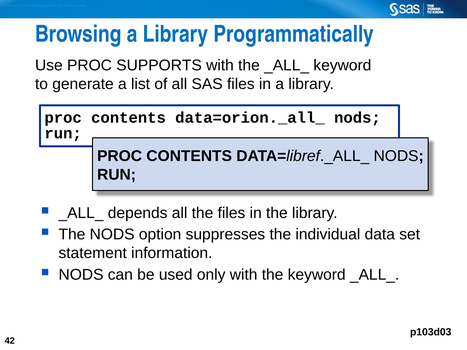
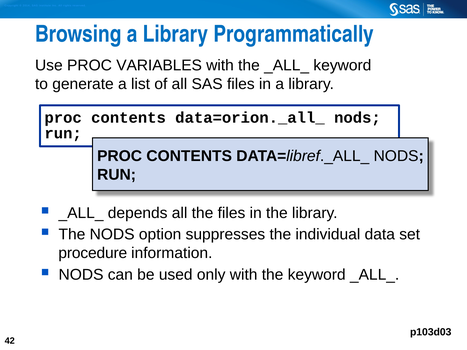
SUPPORTS: SUPPORTS -> VARIABLES
statement: statement -> procedure
